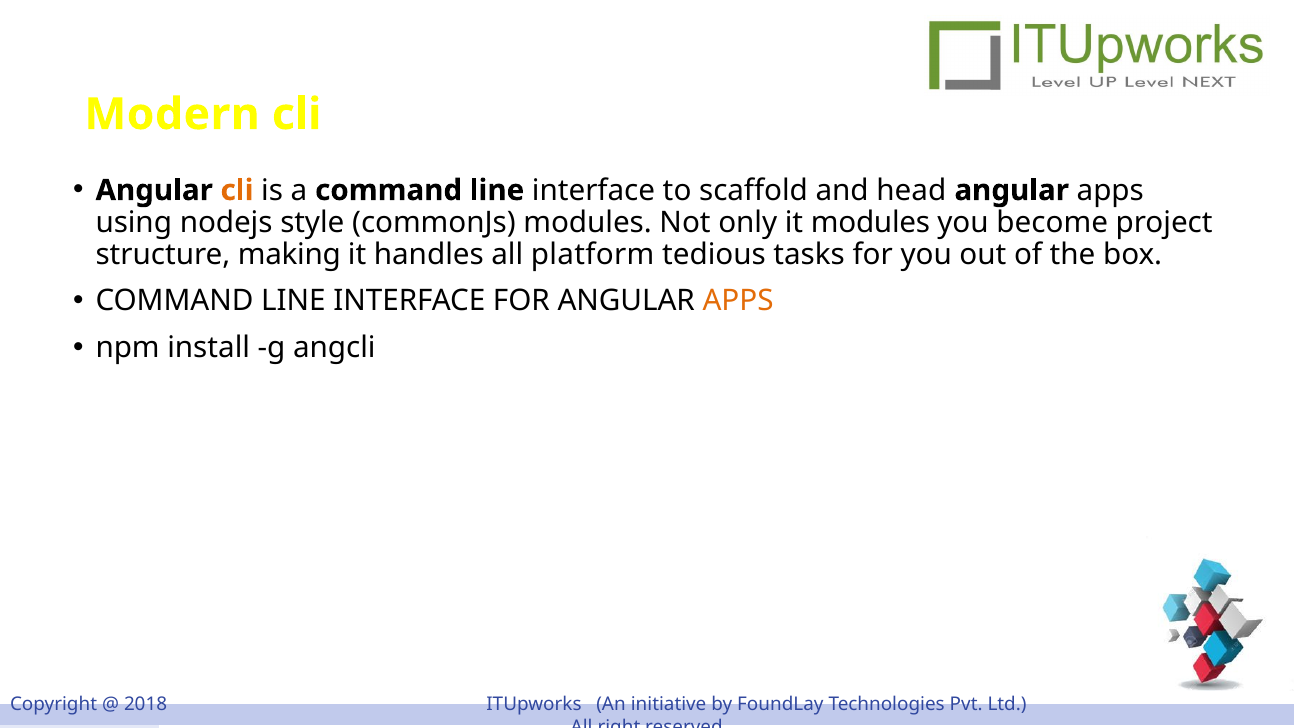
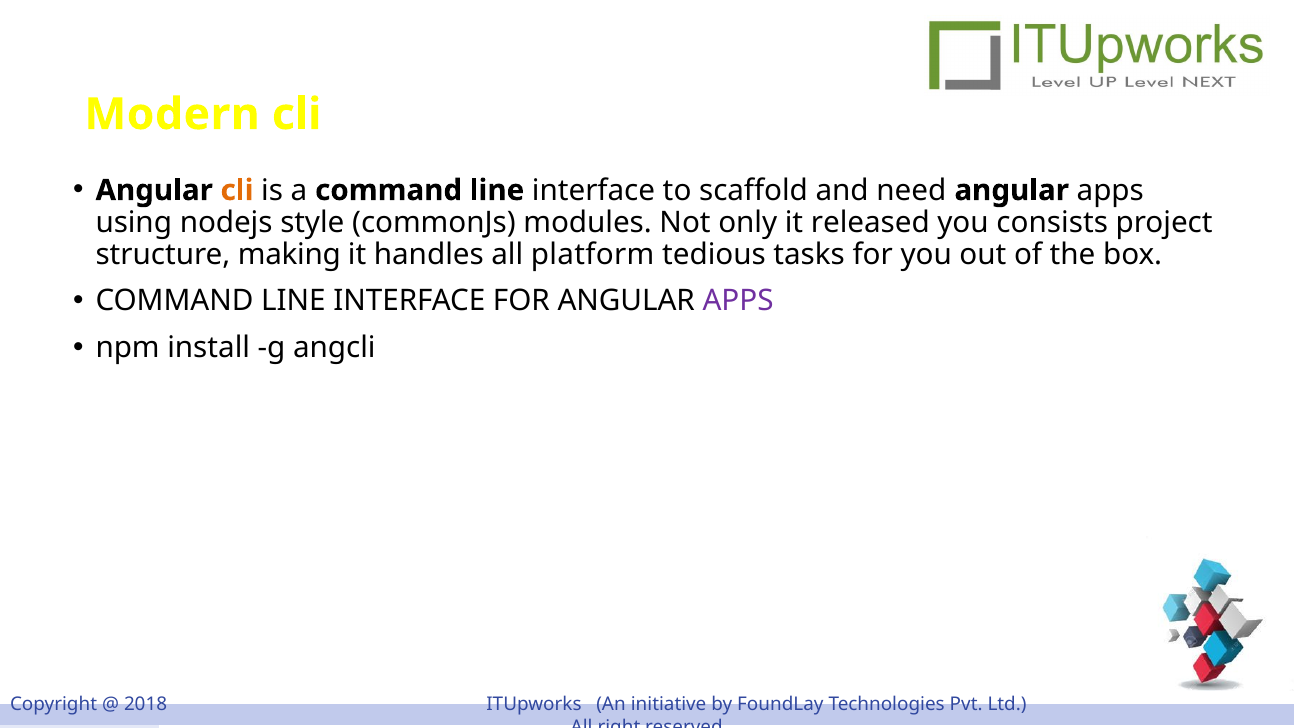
head: head -> need
it modules: modules -> released
become: become -> consists
APPS at (738, 301) colour: orange -> purple
